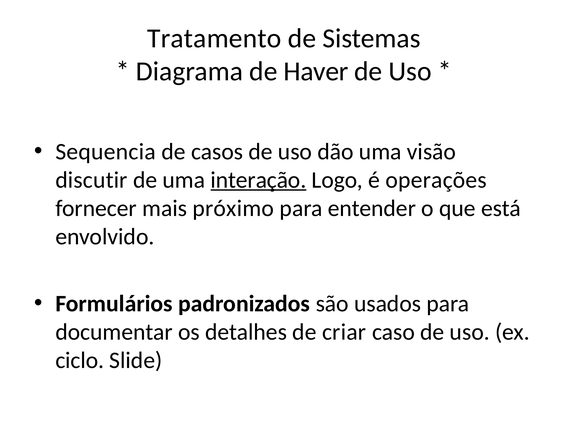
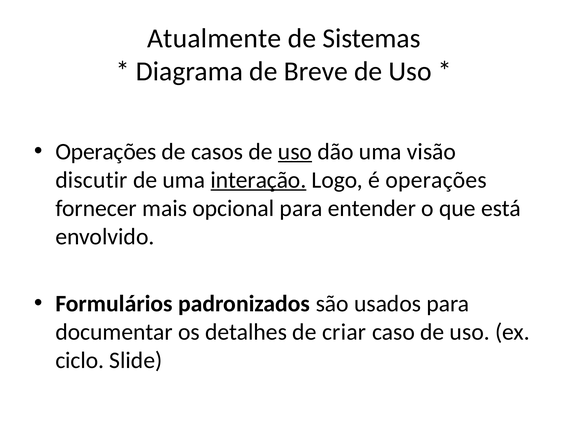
Tratamento: Tratamento -> Atualmente
Haver: Haver -> Breve
Sequencia at (106, 152): Sequencia -> Operações
uso at (295, 152) underline: none -> present
próximo: próximo -> opcional
